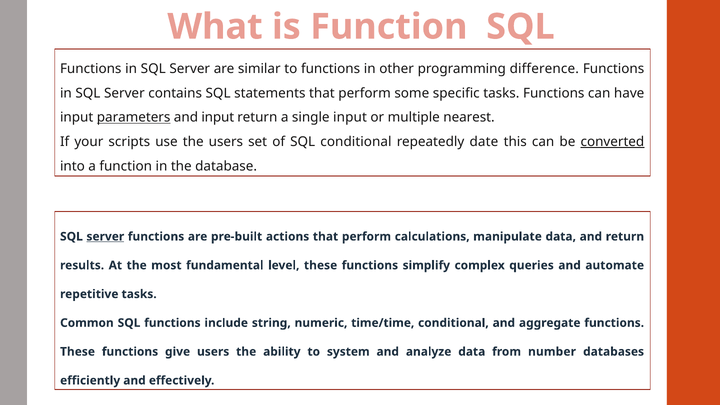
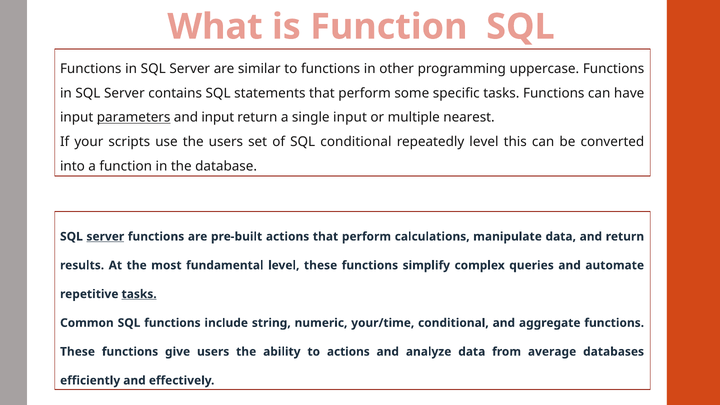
difference: difference -> uppercase
repeatedly date: date -> level
converted underline: present -> none
tasks at (139, 294) underline: none -> present
time/time: time/time -> your/time
to system: system -> actions
number: number -> average
